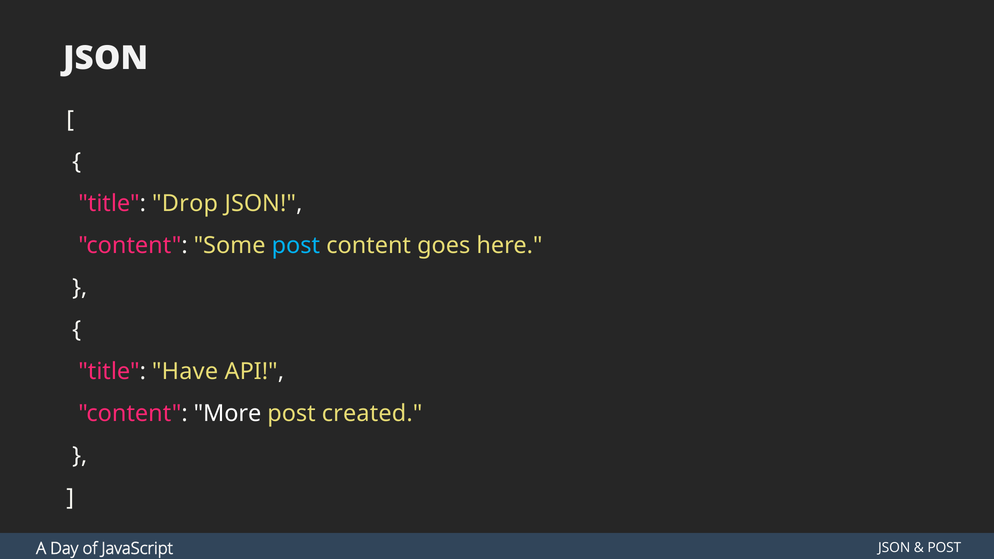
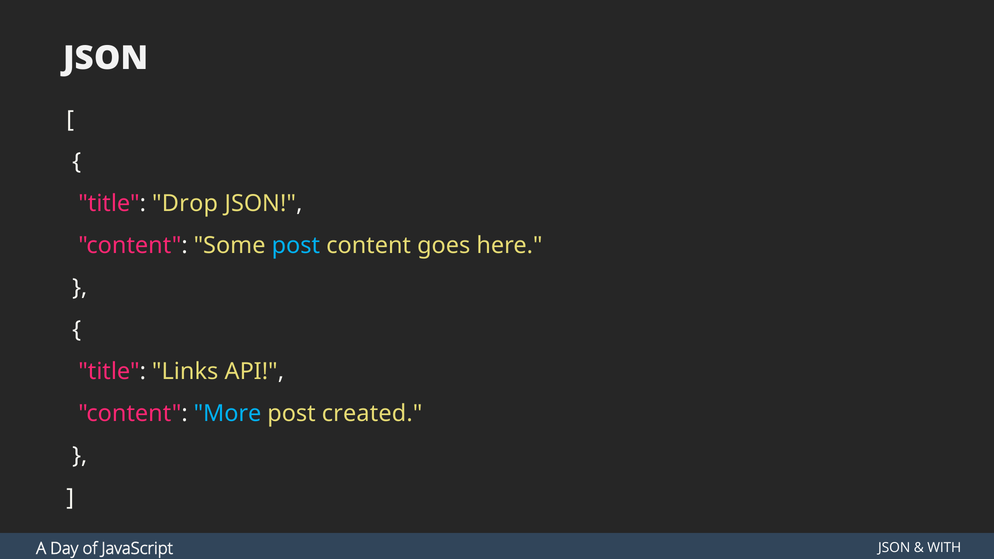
Have: Have -> Links
More colour: white -> light blue
POST at (944, 548): POST -> WITH
